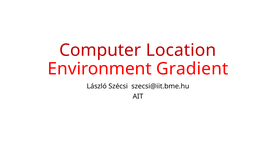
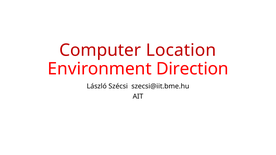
Gradient: Gradient -> Direction
